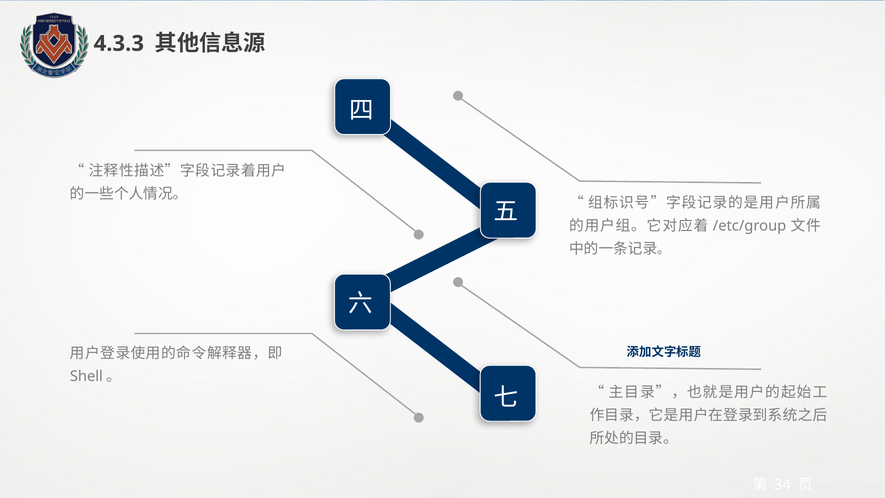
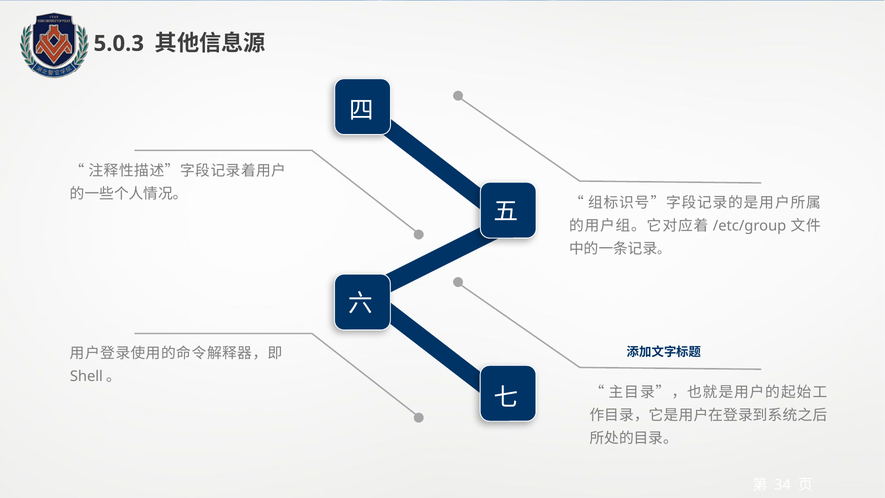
4.3.3: 4.3.3 -> 5.0.3
